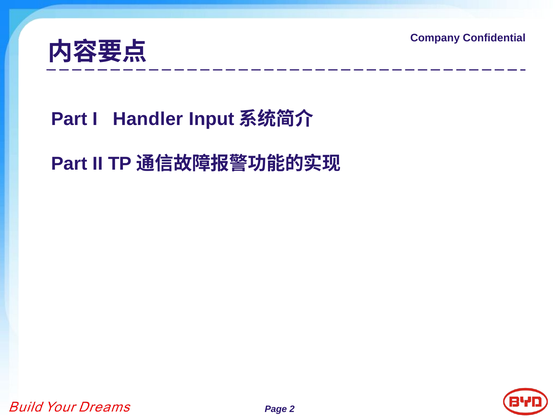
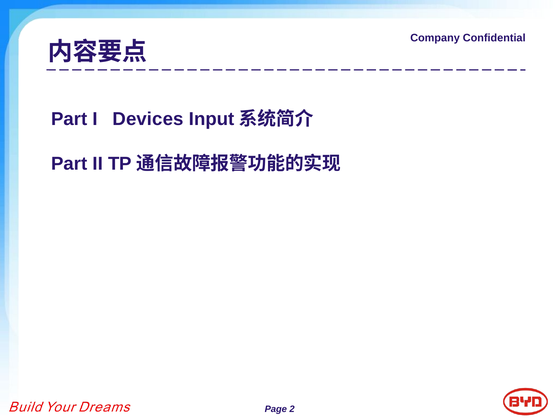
Handler: Handler -> Devices
